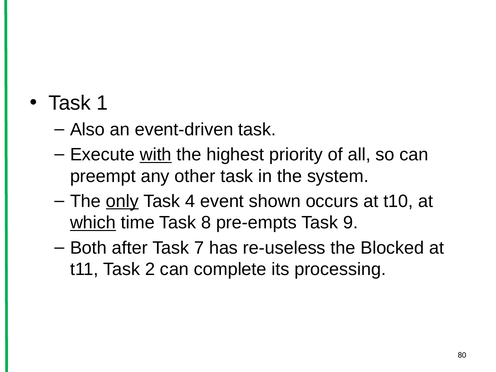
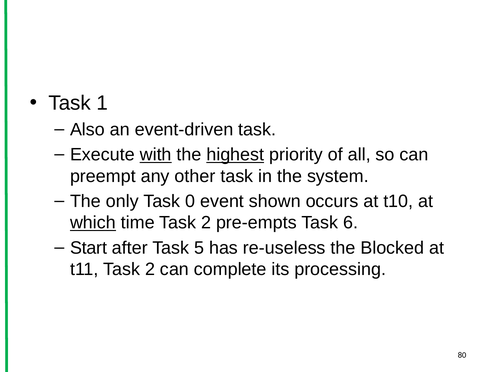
highest underline: none -> present
only underline: present -> none
4: 4 -> 0
time Task 8: 8 -> 2
9: 9 -> 6
Both: Both -> Start
7: 7 -> 5
